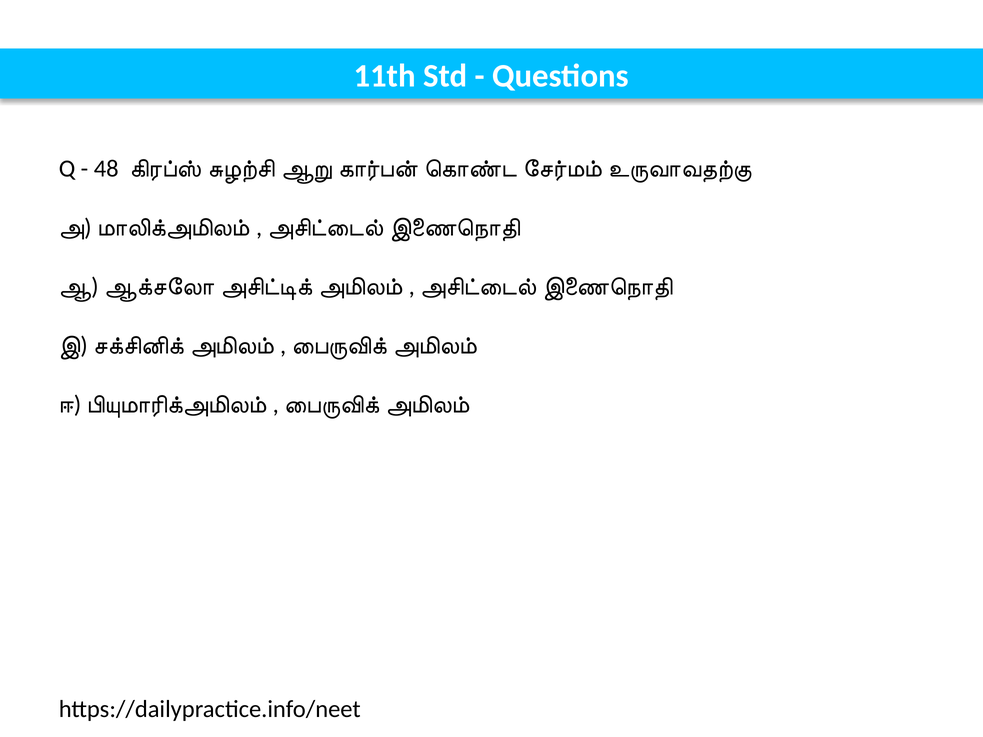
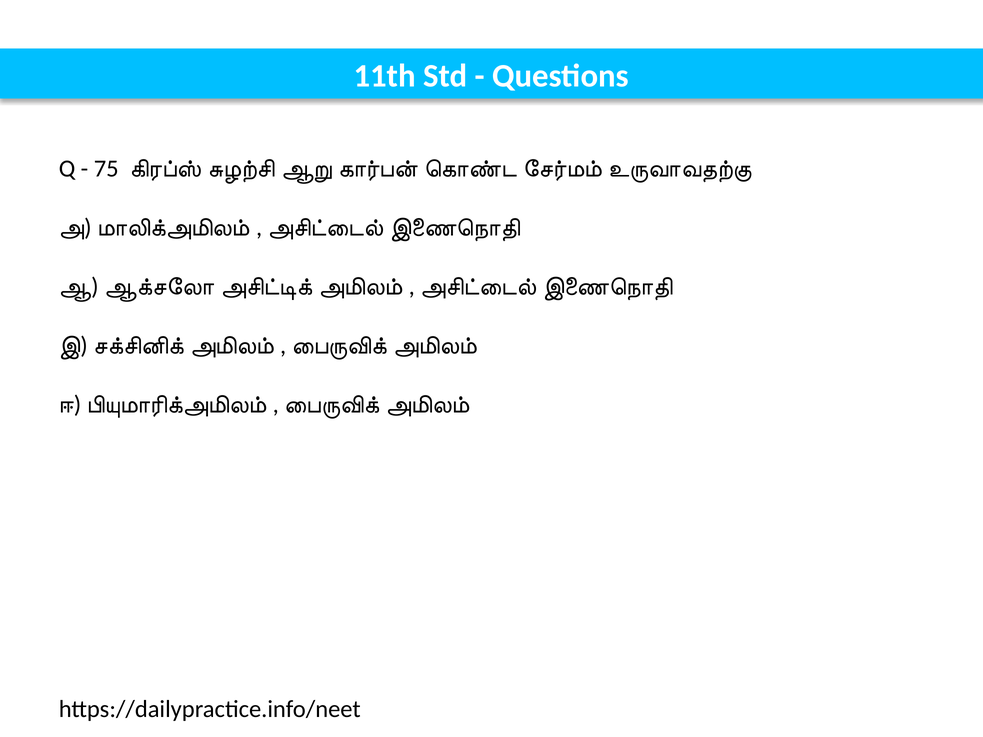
48: 48 -> 75
